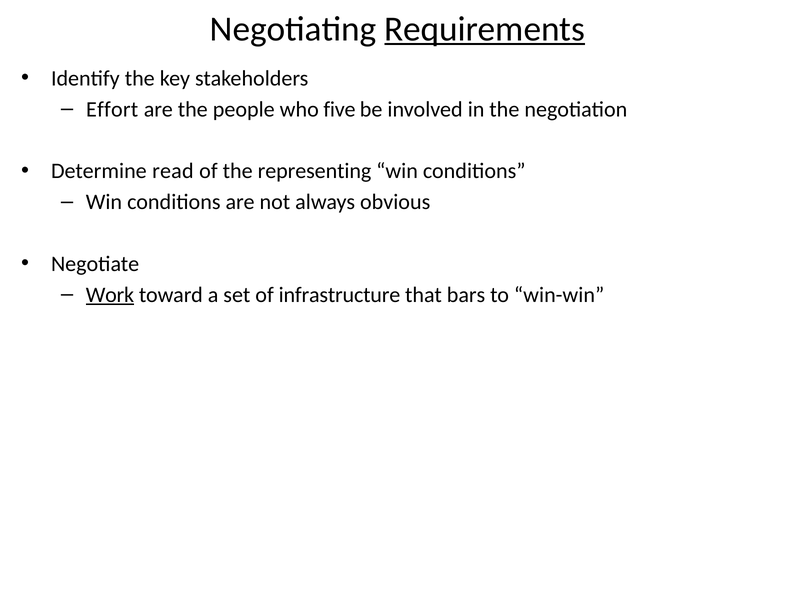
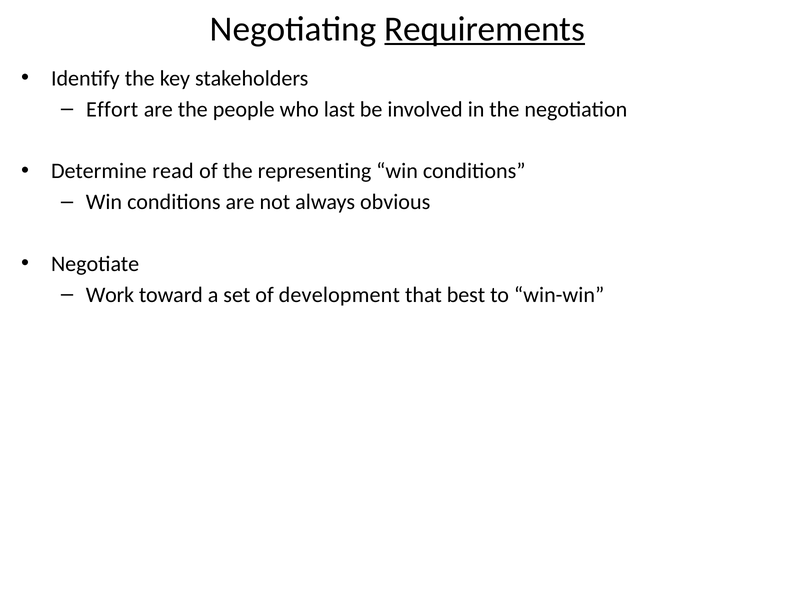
five: five -> last
Work underline: present -> none
infrastructure: infrastructure -> development
bars: bars -> best
